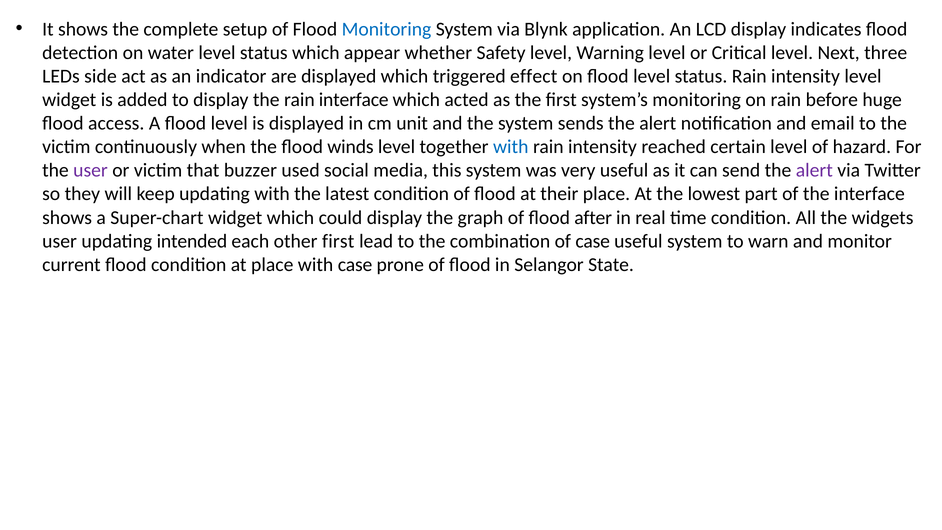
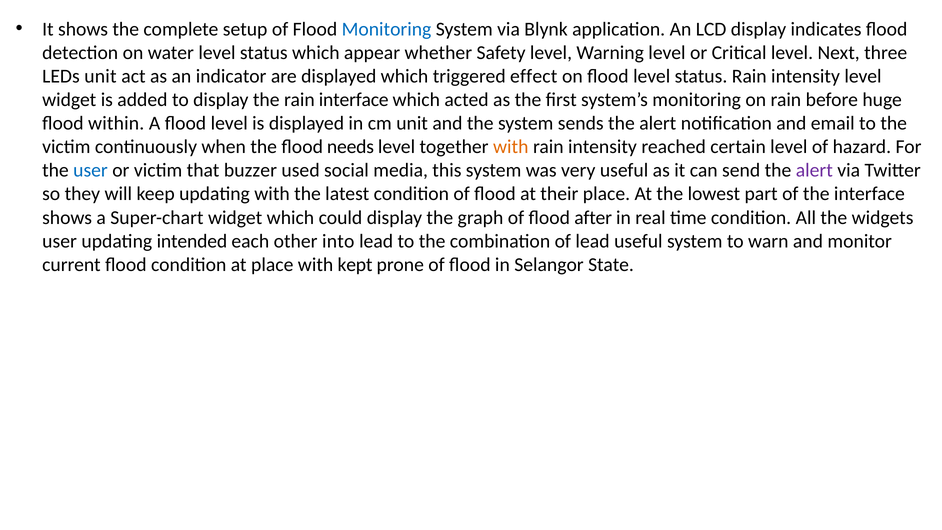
LEDs side: side -> unit
access: access -> within
winds: winds -> needs
with at (511, 147) colour: blue -> orange
user at (91, 170) colour: purple -> blue
other first: first -> into
of case: case -> lead
with case: case -> kept
